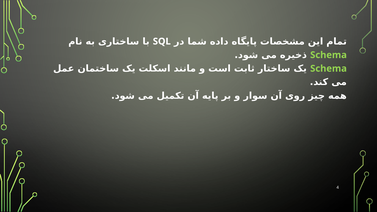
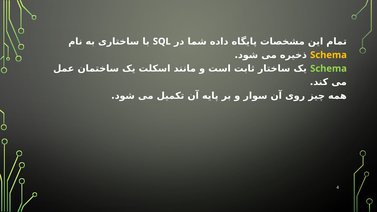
Schema at (328, 55) colour: light green -> yellow
